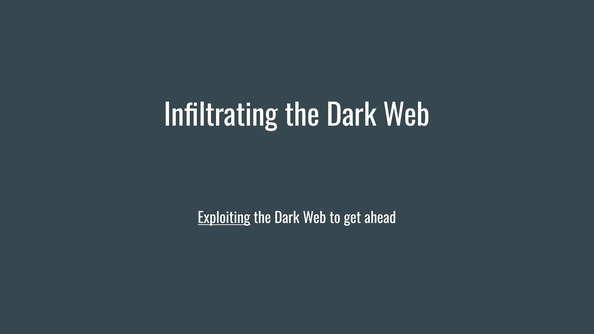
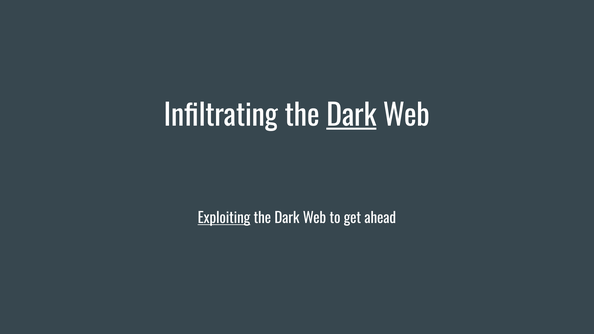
Dark at (351, 116) underline: none -> present
